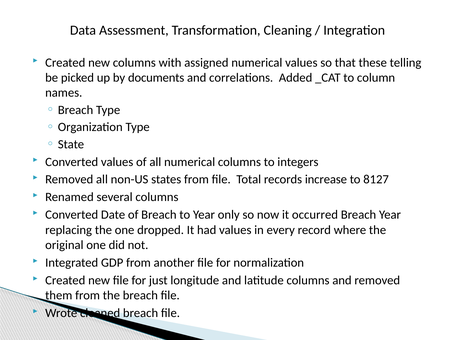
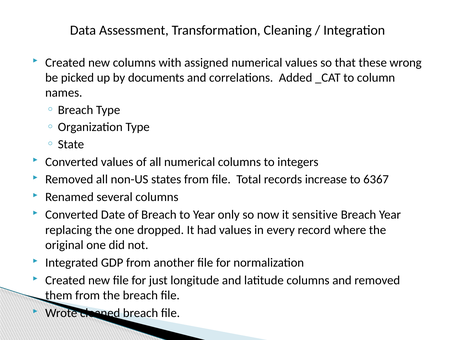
telling: telling -> wrong
8127: 8127 -> 6367
occurred: occurred -> sensitive
